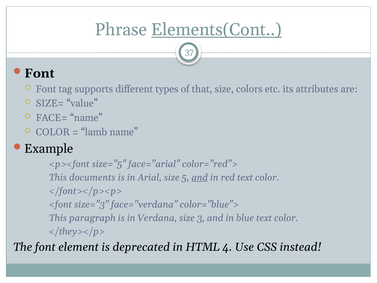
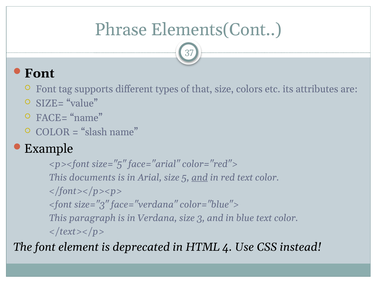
Elements(Cont underline: present -> none
lamb: lamb -> slash
</they></p>: </they></p> -> </text></p>
